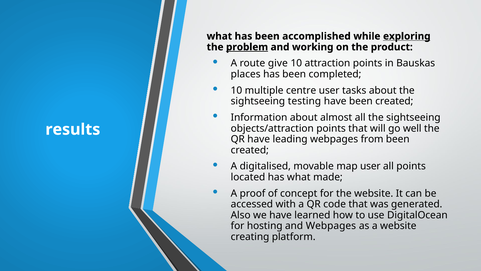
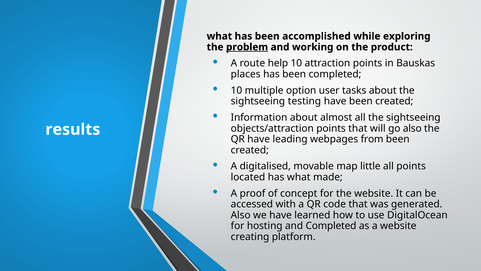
exploring underline: present -> none
give: give -> help
centre: centre -> option
go well: well -> also
map user: user -> little
and Webpages: Webpages -> Completed
